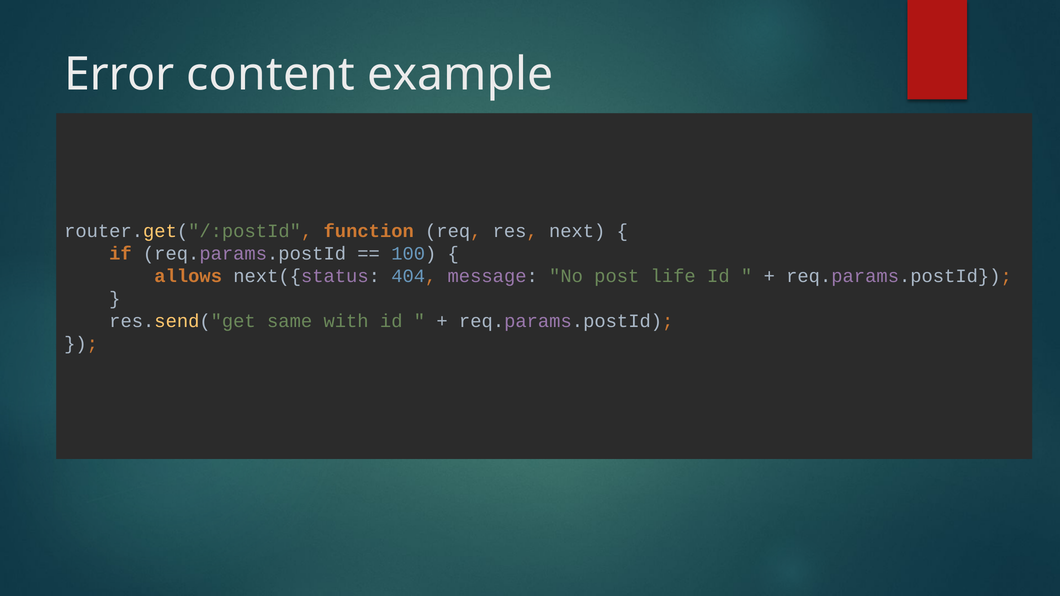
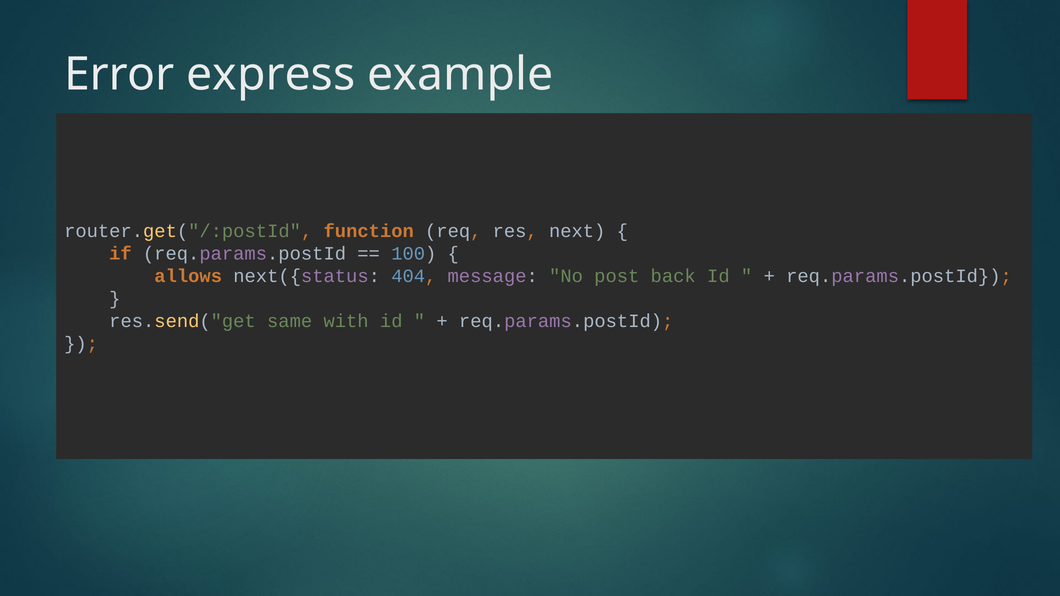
content: content -> express
life: life -> back
